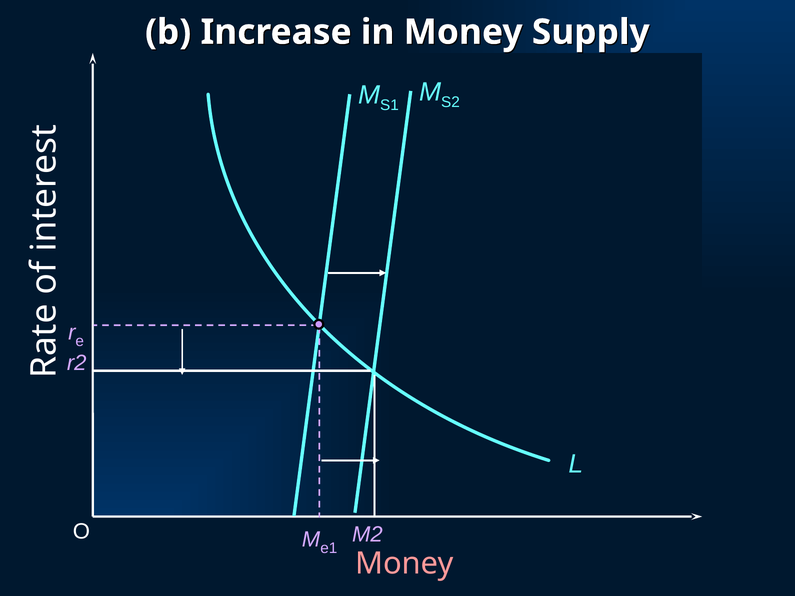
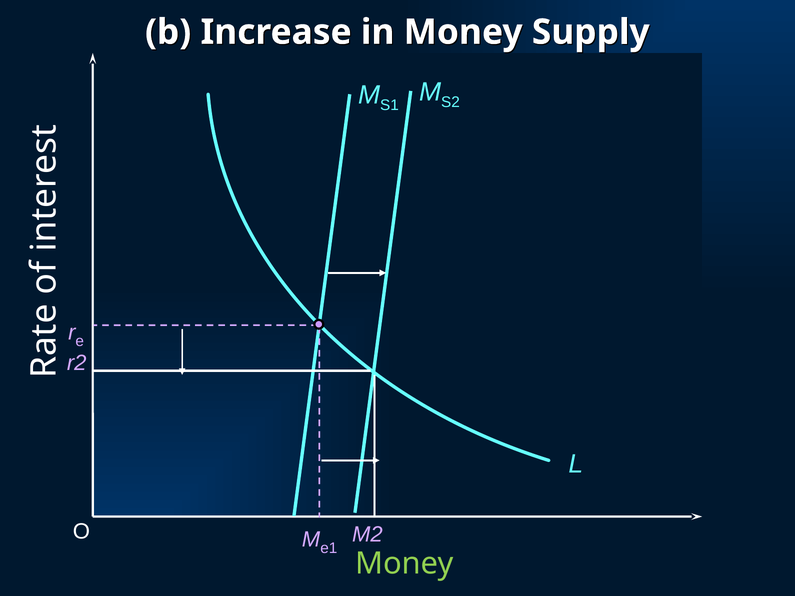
Money at (404, 564) colour: pink -> light green
